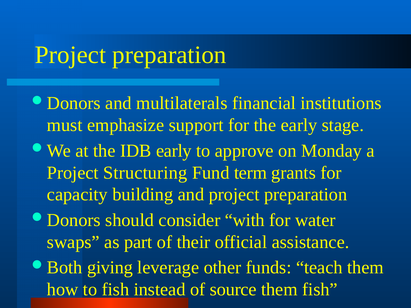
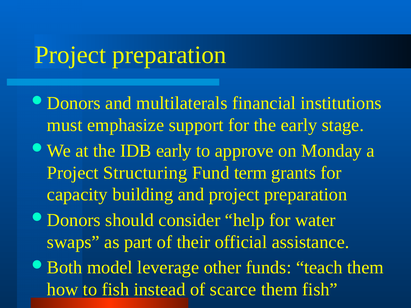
with: with -> help
giving: giving -> model
source: source -> scarce
